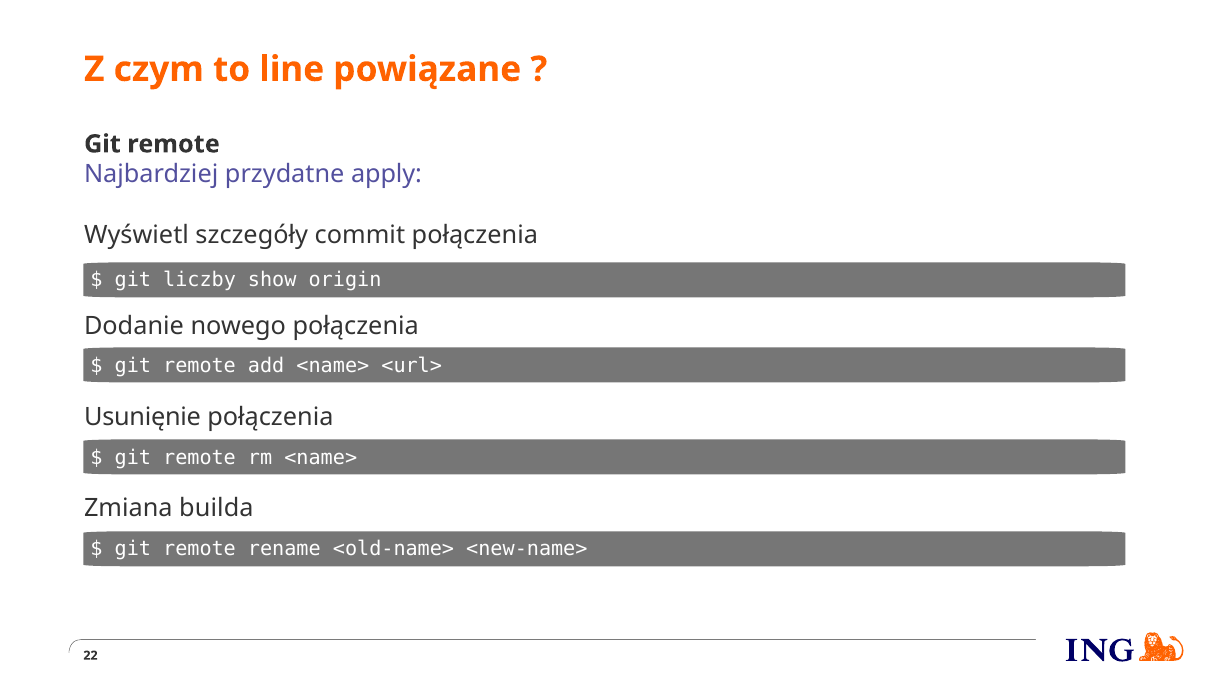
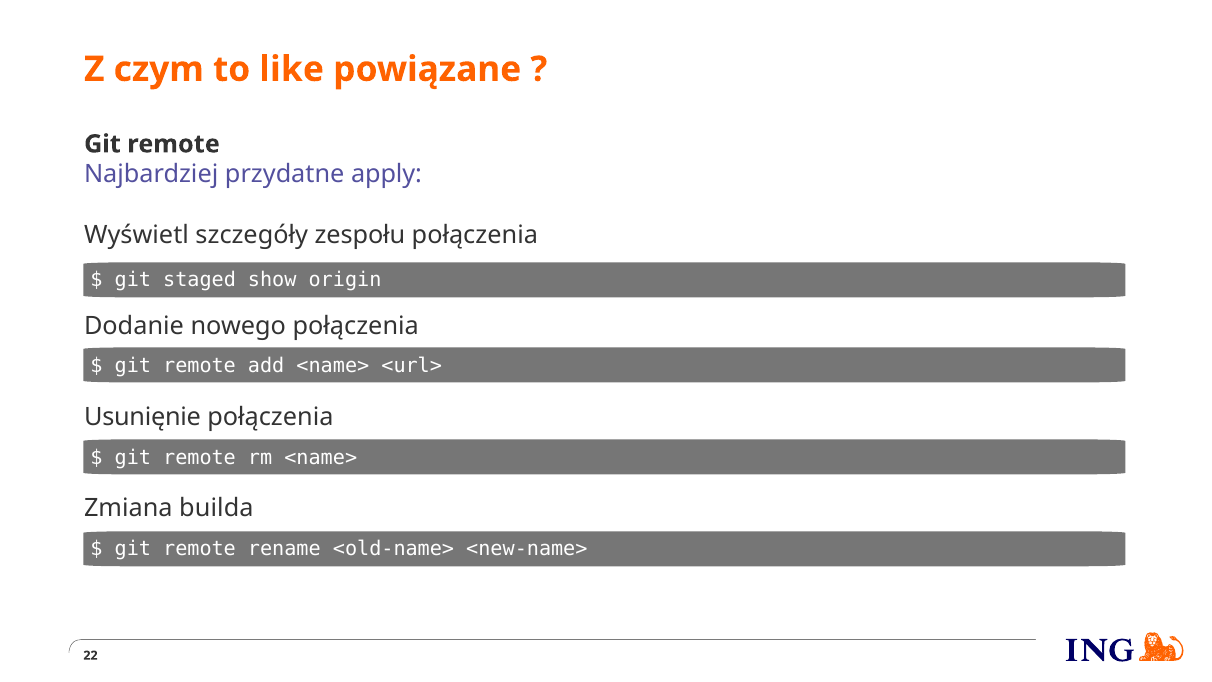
line: line -> like
commit: commit -> zespołu
liczby: liczby -> staged
